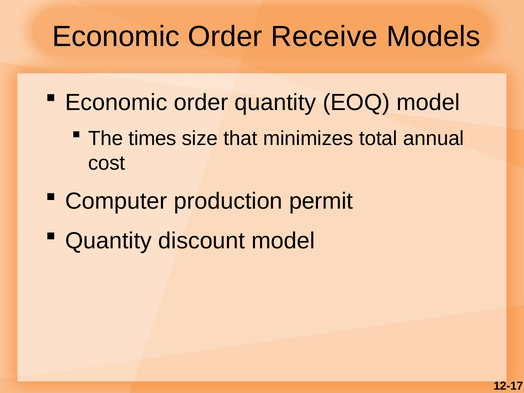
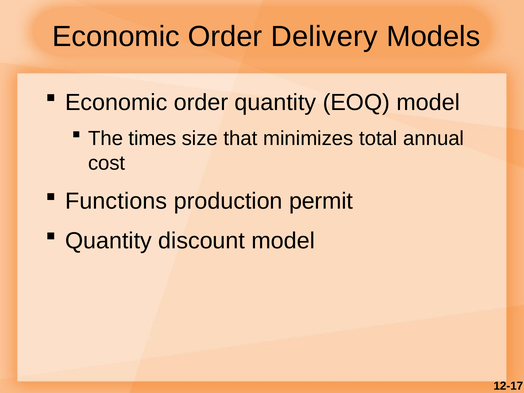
Receive: Receive -> Delivery
Computer: Computer -> Functions
